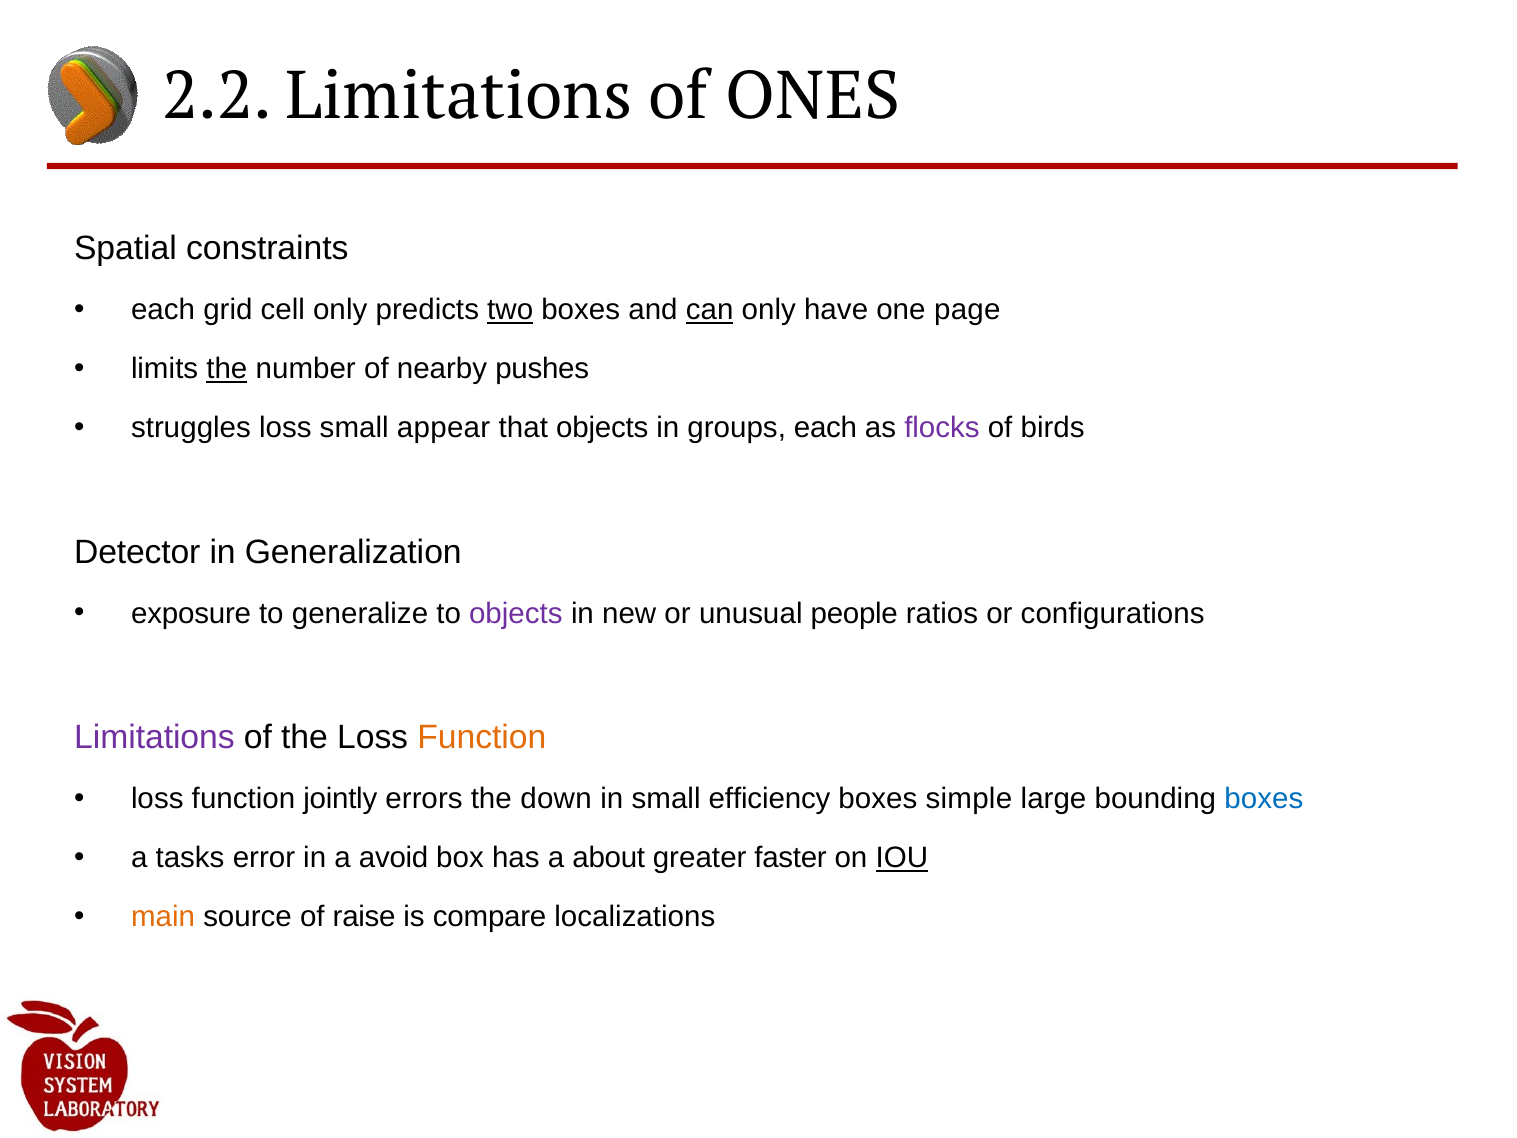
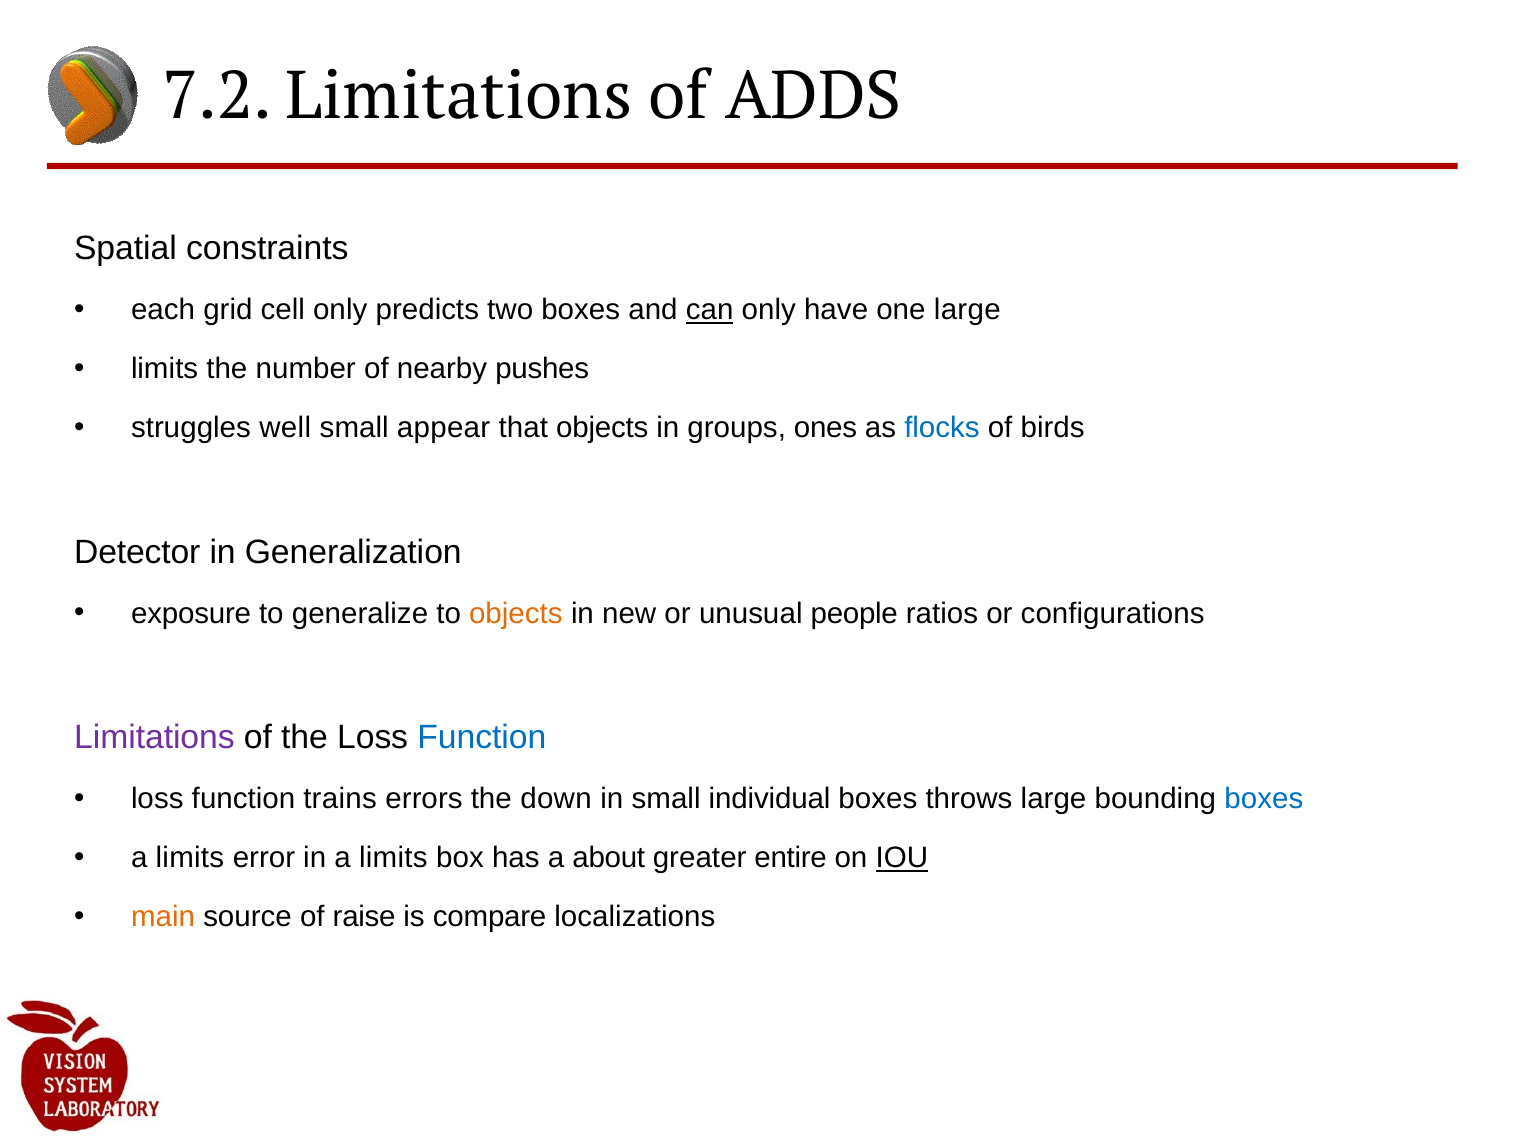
2.2: 2.2 -> 7.2
ONES: ONES -> ADDS
two underline: present -> none
one page: page -> large
the at (227, 369) underline: present -> none
struggles loss: loss -> well
groups each: each -> ones
flocks colour: purple -> blue
objects at (516, 613) colour: purple -> orange
Function at (482, 738) colour: orange -> blue
jointly: jointly -> trains
efficiency: efficiency -> individual
simple: simple -> throws
tasks at (190, 858): tasks -> limits
in a avoid: avoid -> limits
faster: faster -> entire
